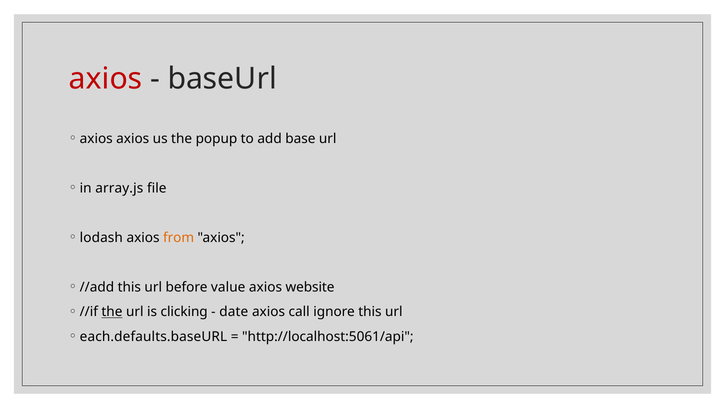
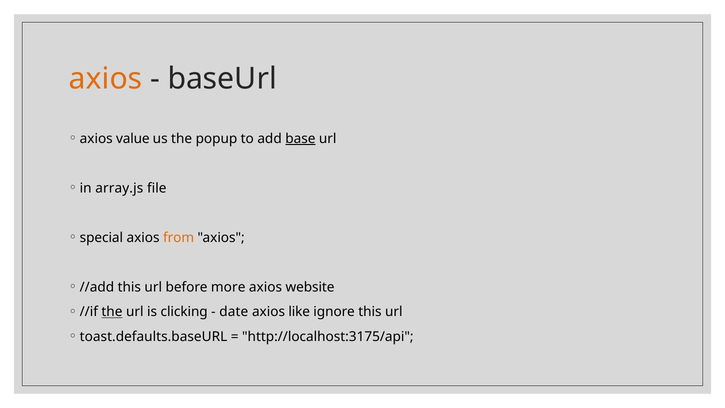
axios at (106, 79) colour: red -> orange
axios axios: axios -> value
base underline: none -> present
lodash: lodash -> special
value: value -> more
call: call -> like
each.defaults.baseURL: each.defaults.baseURL -> toast.defaults.baseURL
http://localhost:5061/api: http://localhost:5061/api -> http://localhost:3175/api
